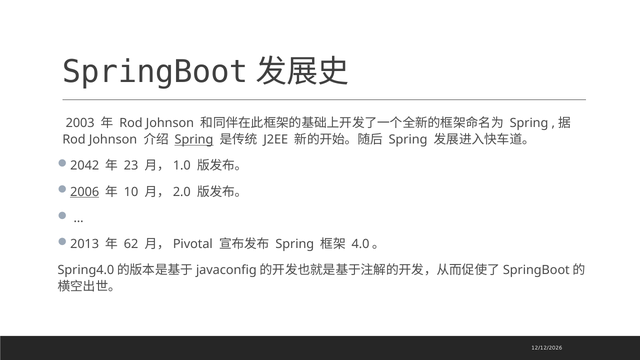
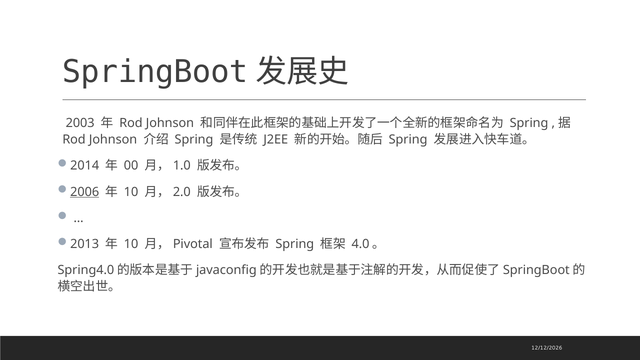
Spring at (194, 140) underline: present -> none
2042: 2042 -> 2014
23: 23 -> 00
62 at (131, 244): 62 -> 10
